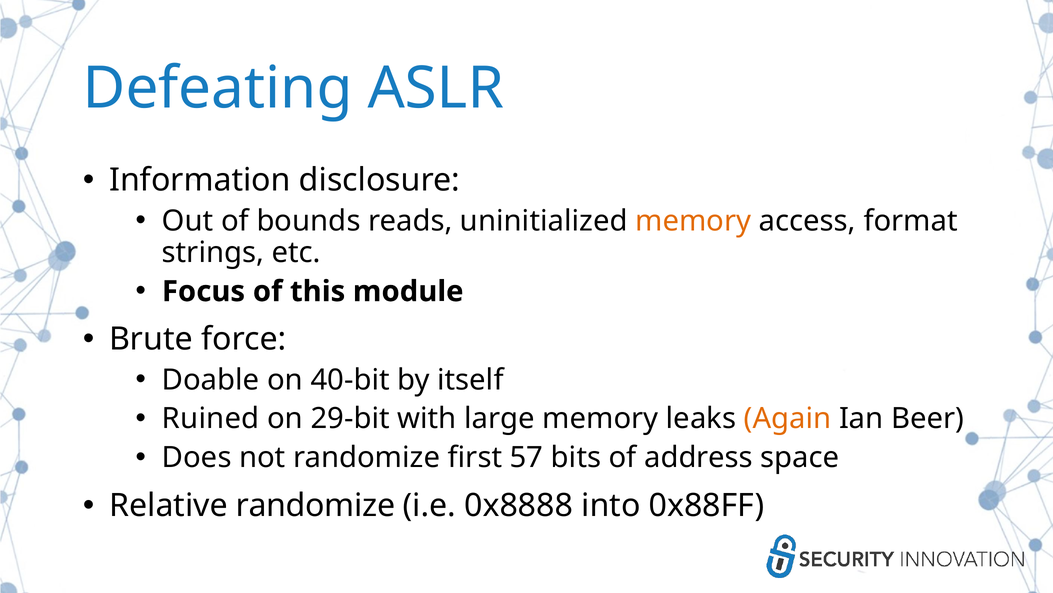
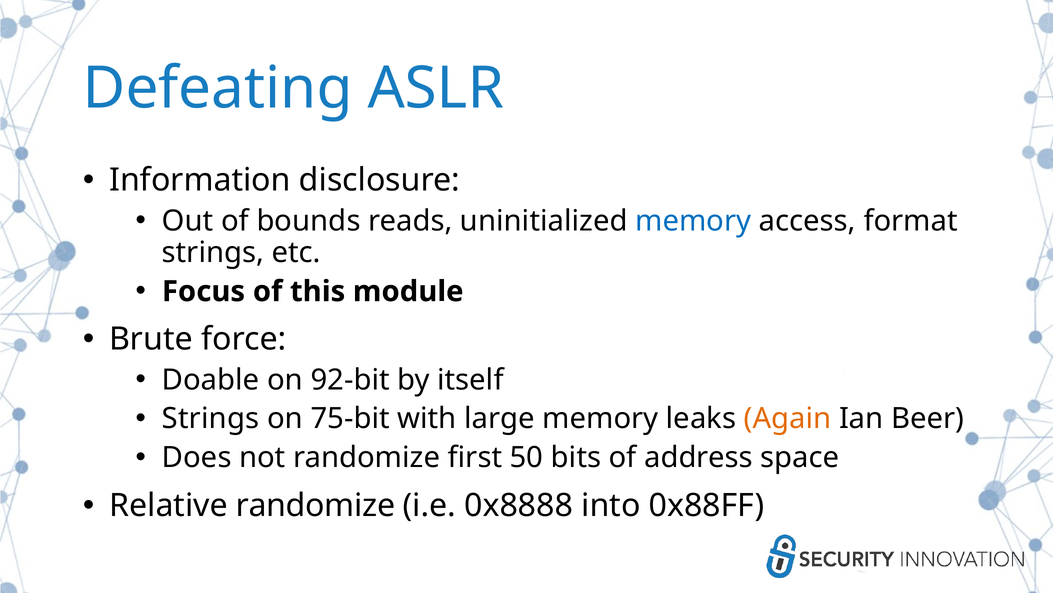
memory at (693, 221) colour: orange -> blue
40-bit: 40-bit -> 92-bit
Ruined at (211, 418): Ruined -> Strings
29-bit: 29-bit -> 75-bit
57: 57 -> 50
